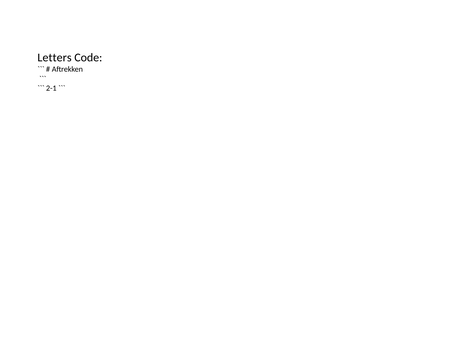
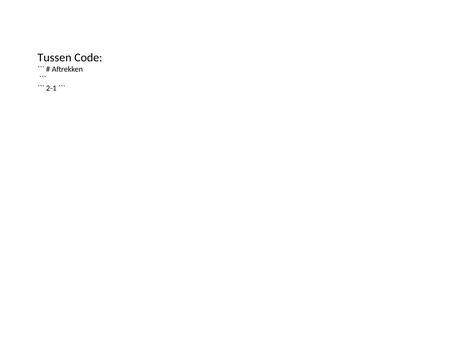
Letters: Letters -> Tussen
